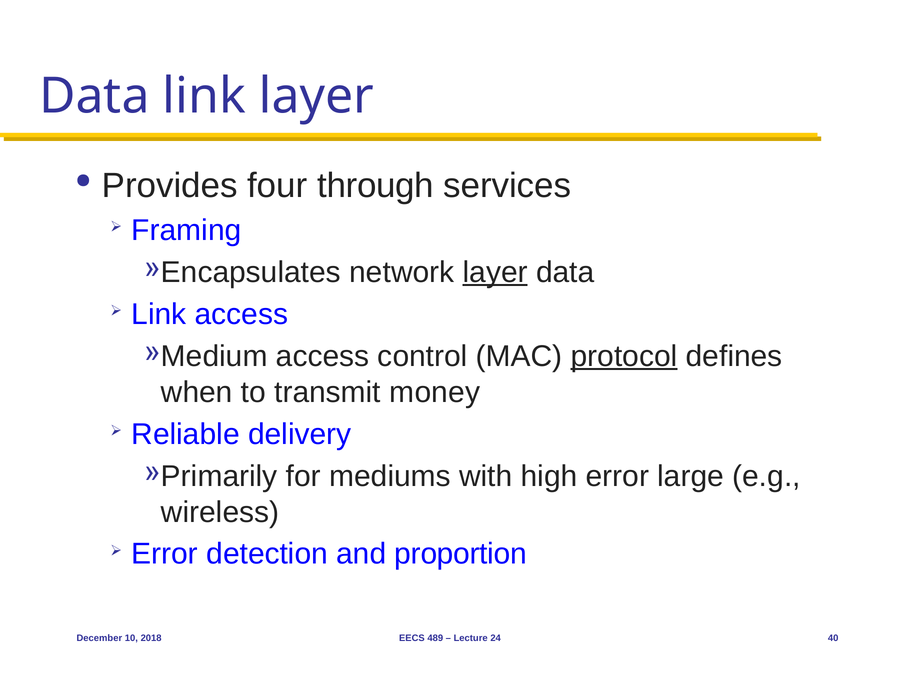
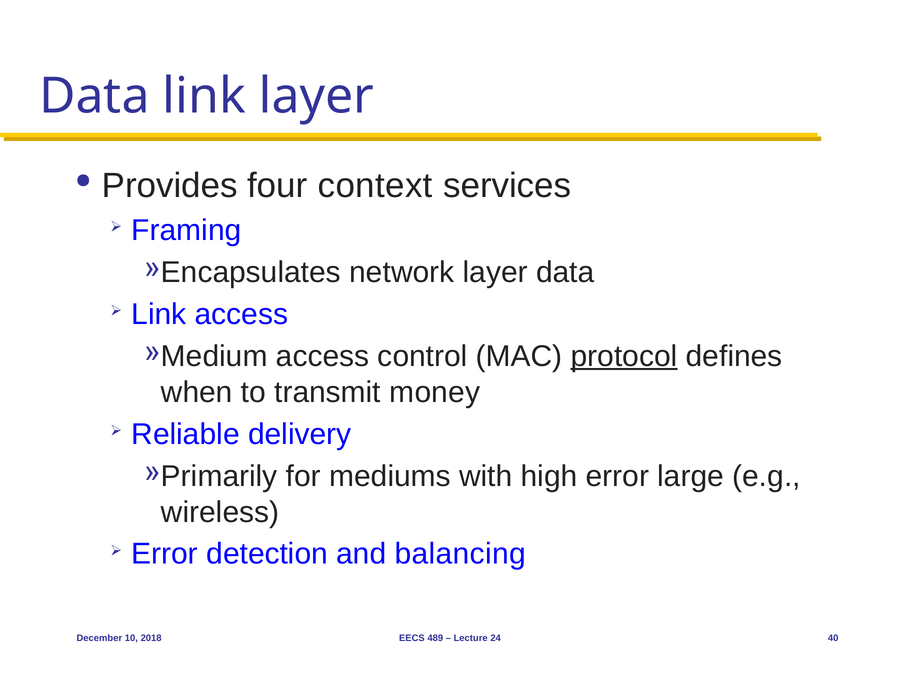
through: through -> context
layer at (495, 272) underline: present -> none
proportion: proportion -> balancing
